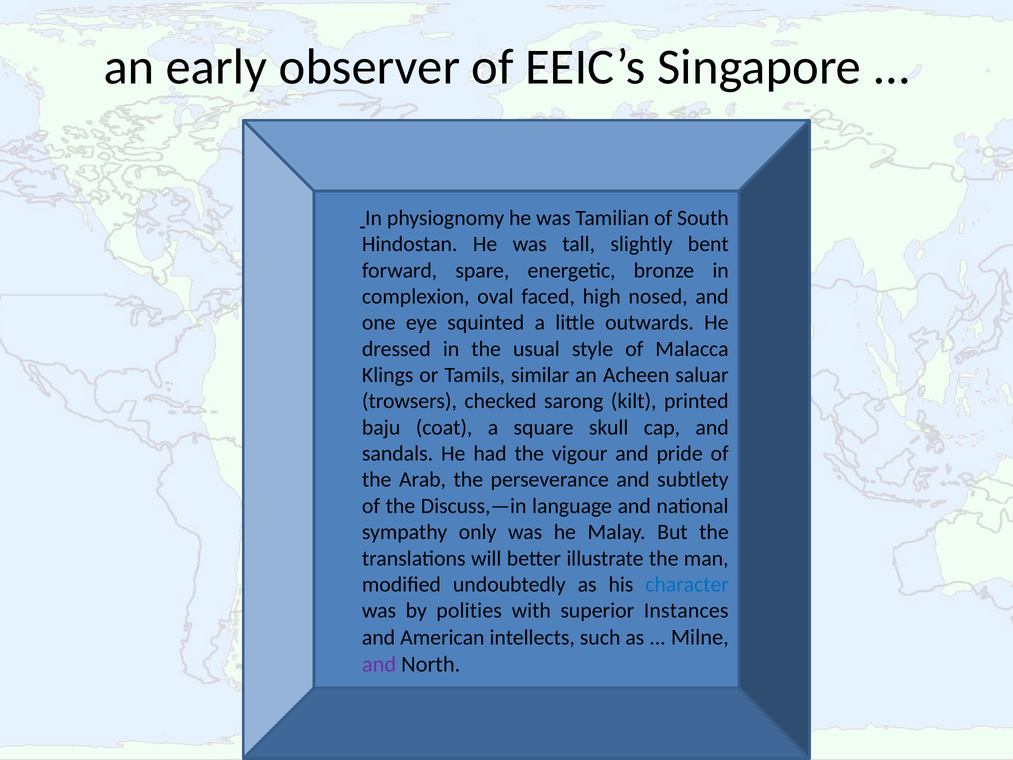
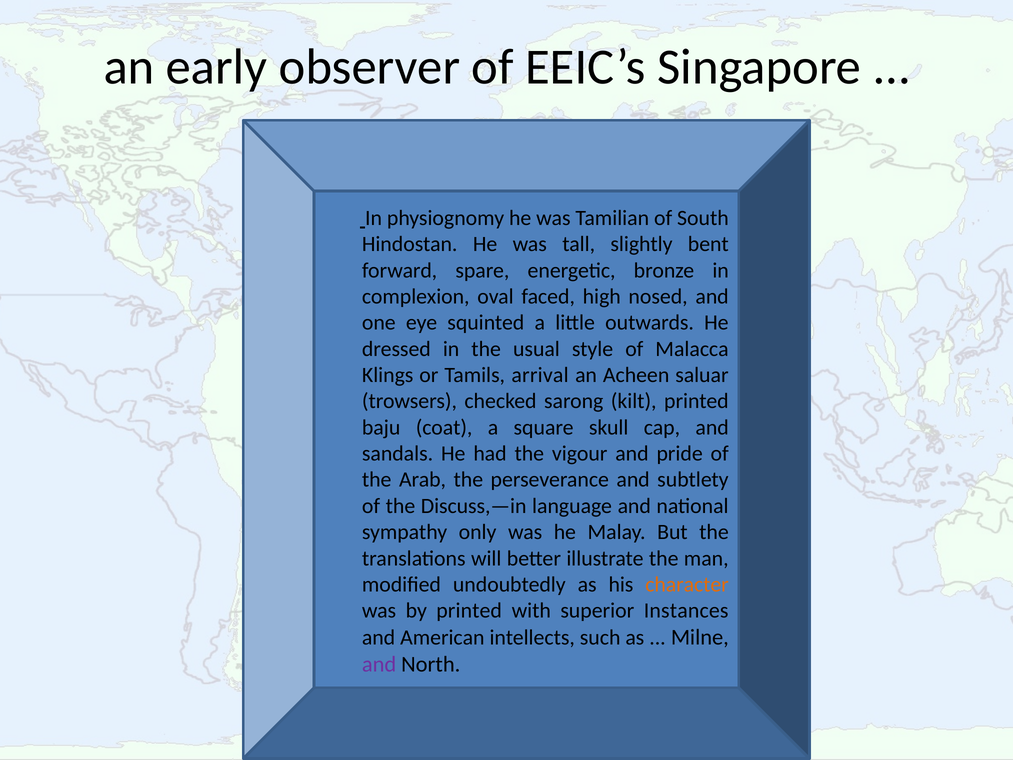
similar: similar -> arrival
character colour: blue -> orange
by polities: polities -> printed
